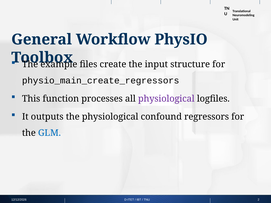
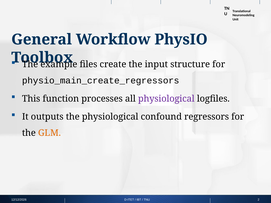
GLM colour: blue -> orange
